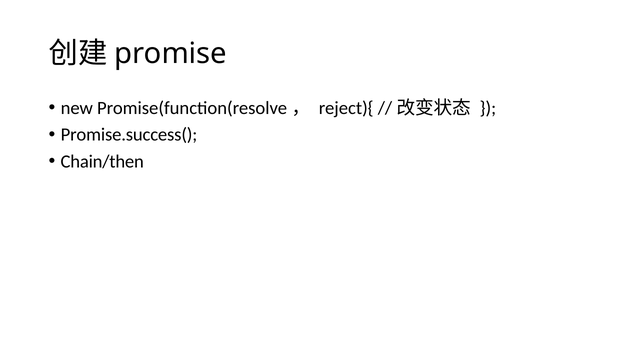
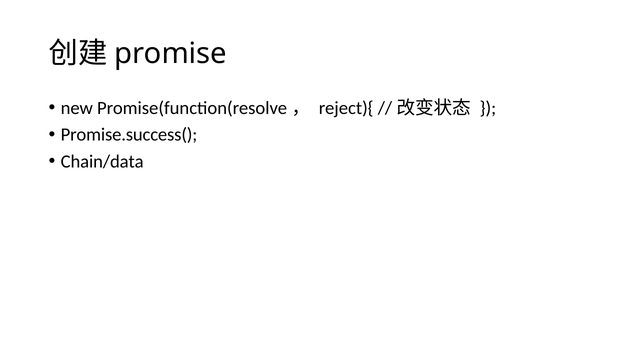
Chain/then: Chain/then -> Chain/data
